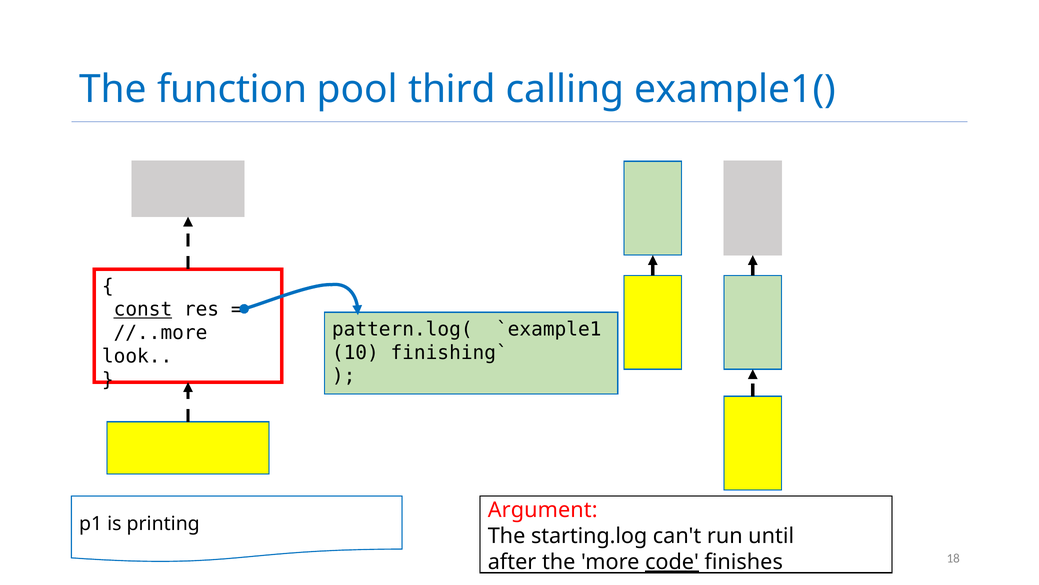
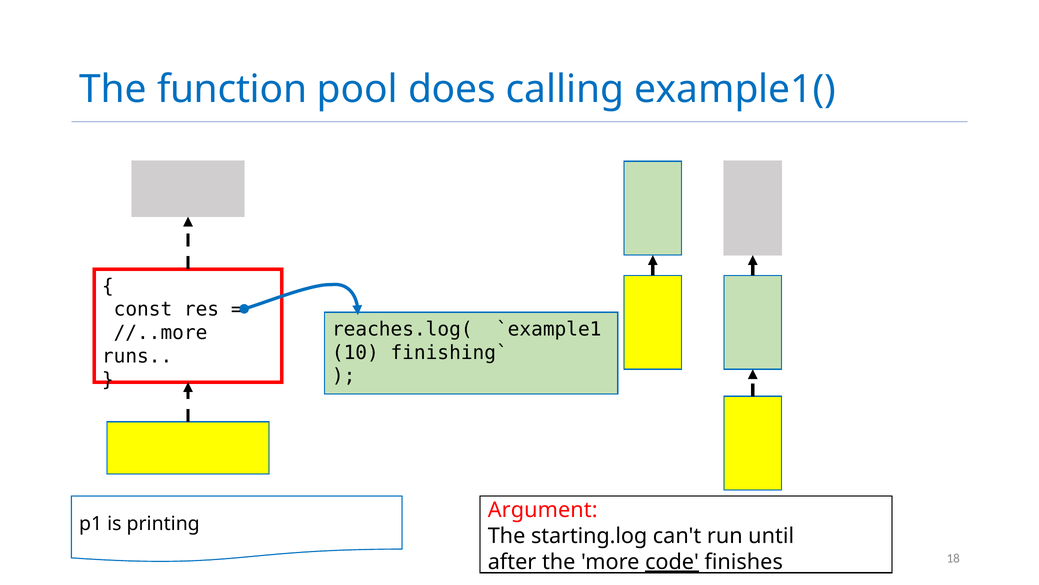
third: third -> does
const underline: present -> none
pattern.log(: pattern.log( -> reaches.log(
look: look -> runs
